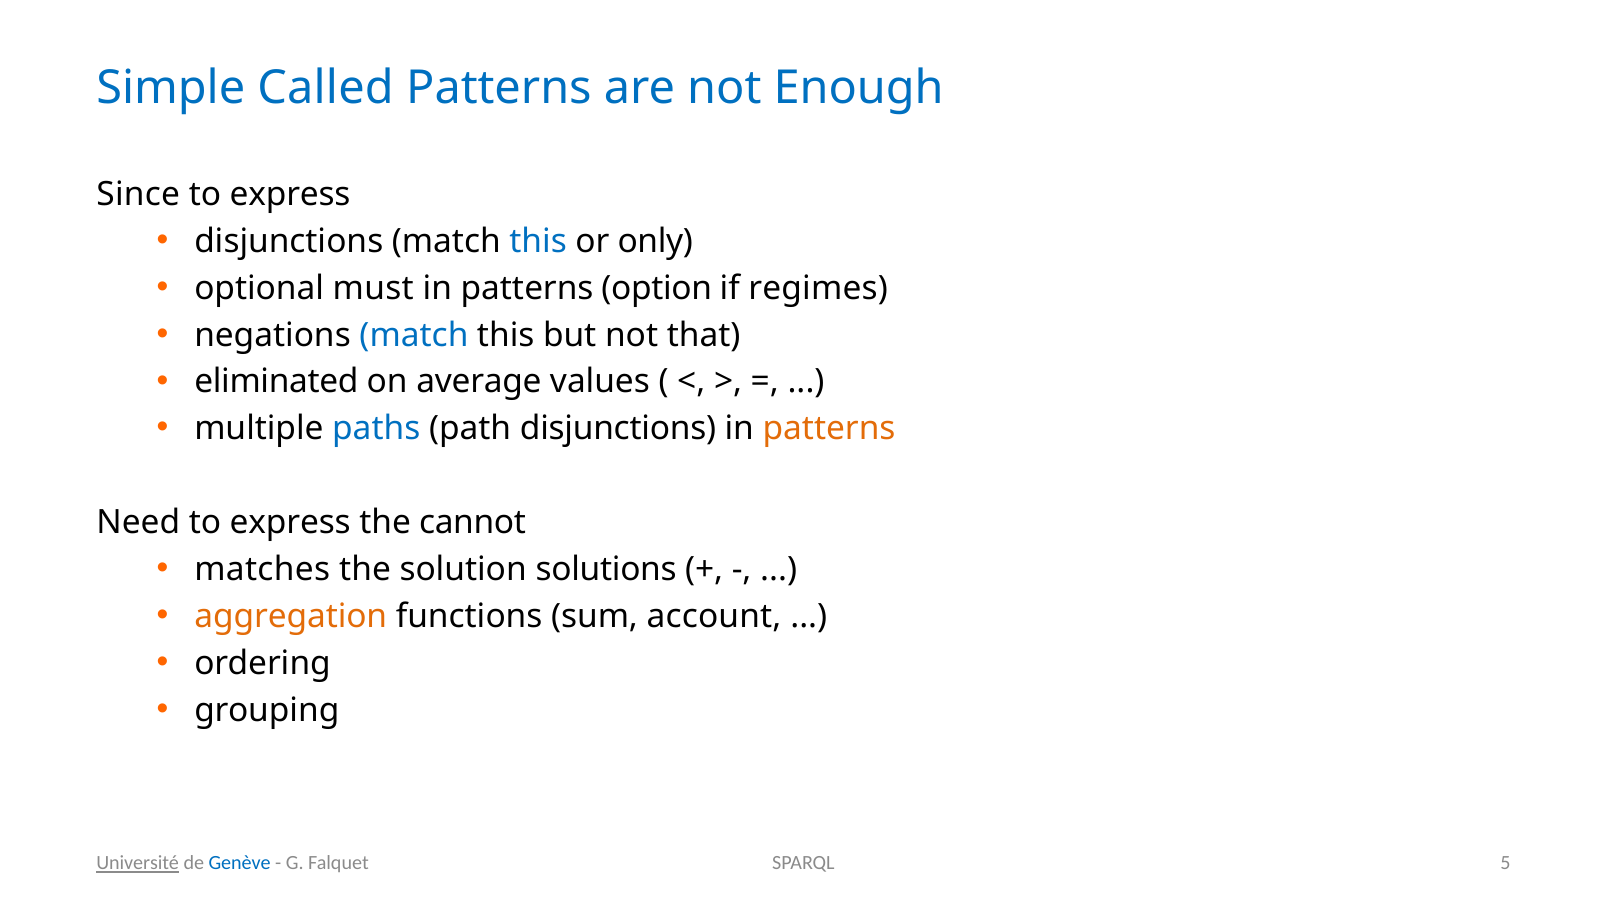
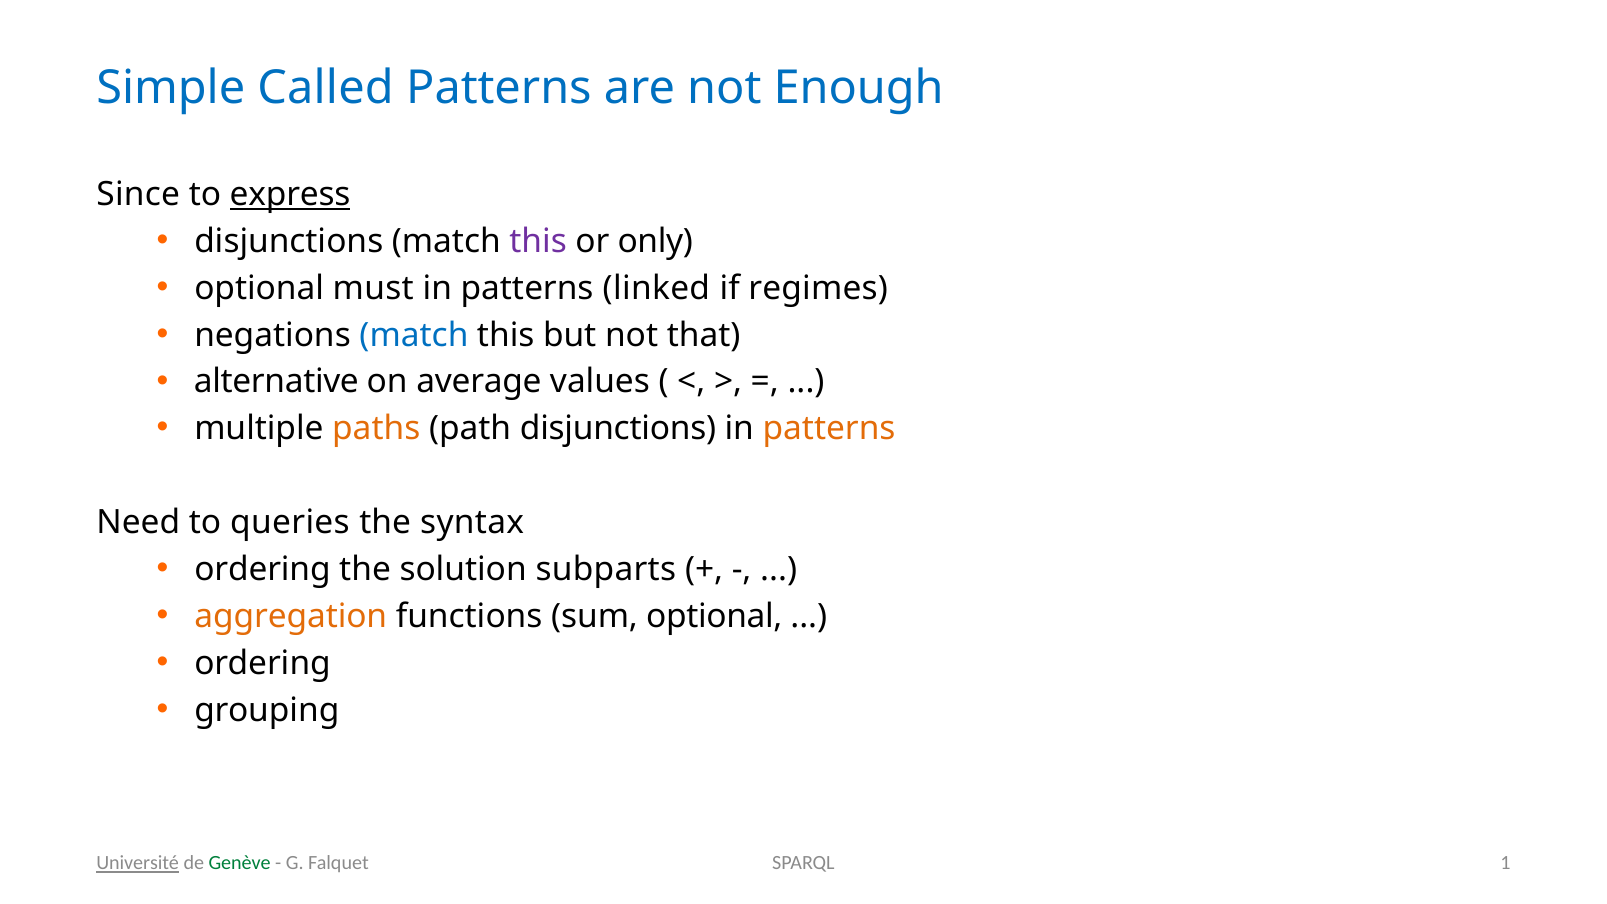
express at (290, 194) underline: none -> present
this at (538, 241) colour: blue -> purple
option: option -> linked
eliminated: eliminated -> alternative
paths colour: blue -> orange
Need to express: express -> queries
cannot: cannot -> syntax
matches at (262, 569): matches -> ordering
solutions: solutions -> subparts
sum account: account -> optional
Genève colour: blue -> green
5: 5 -> 1
